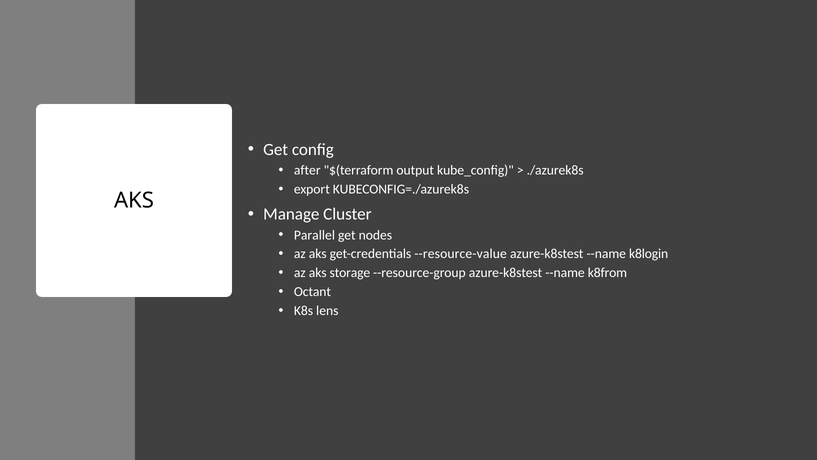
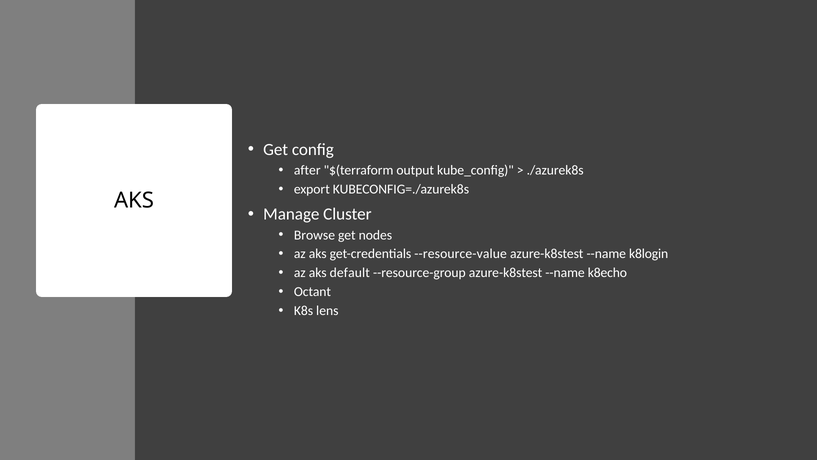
Parallel: Parallel -> Browse
storage: storage -> default
k8from: k8from -> k8echo
